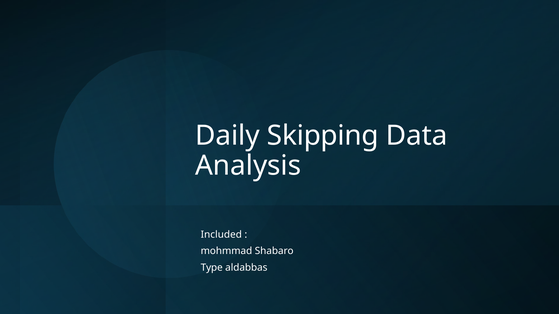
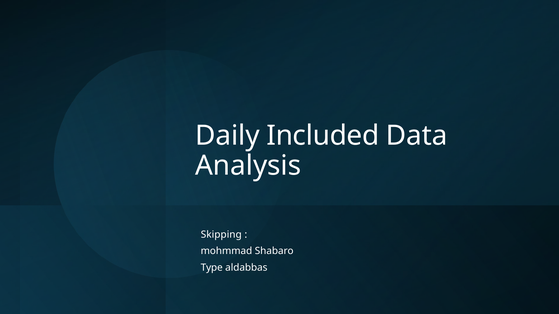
Skipping: Skipping -> Included
Included: Included -> Skipping
